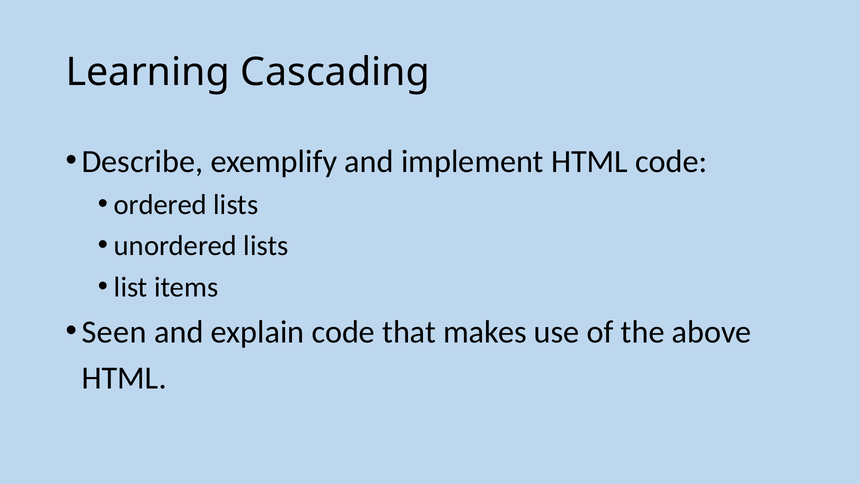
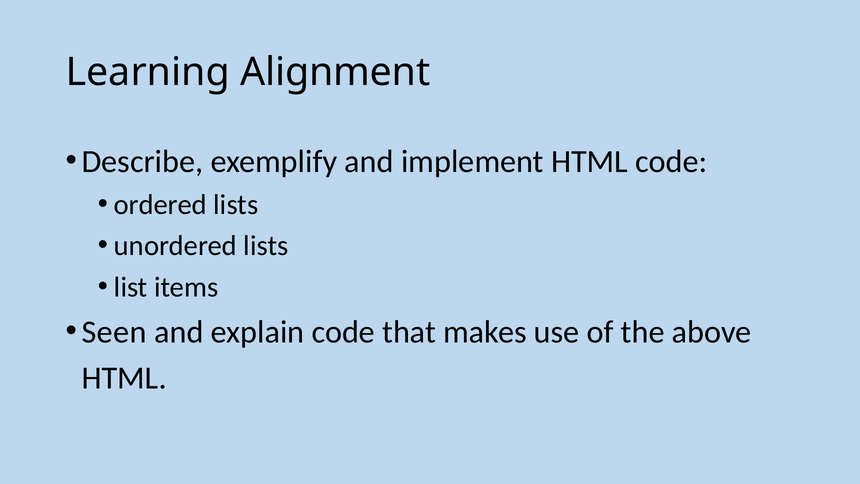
Cascading: Cascading -> Alignment
